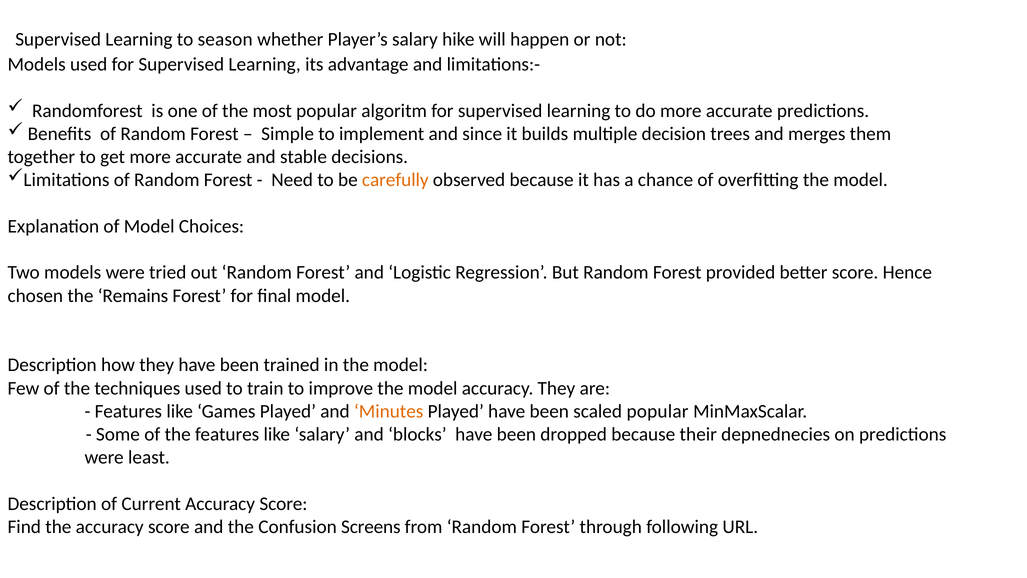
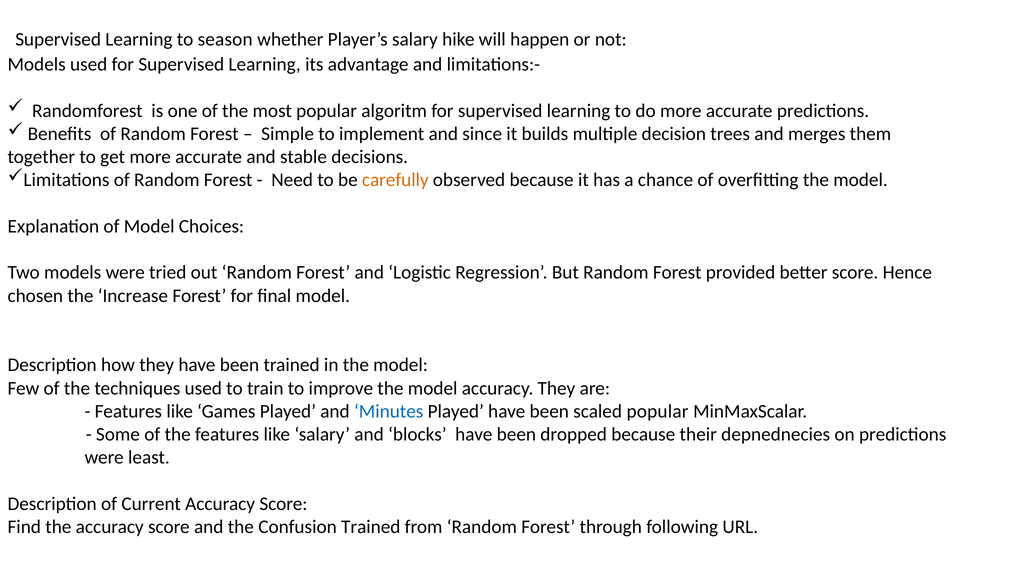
Remains: Remains -> Increase
Minutes colour: orange -> blue
Confusion Screens: Screens -> Trained
